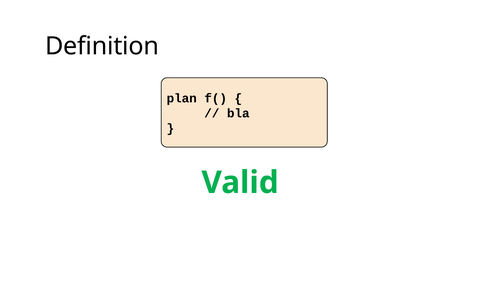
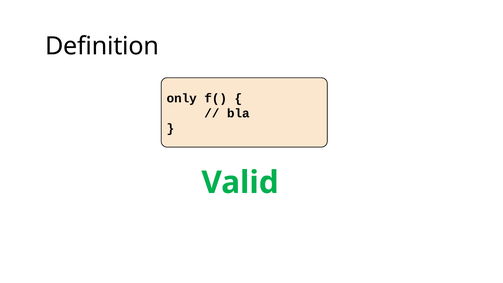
plan: plan -> only
